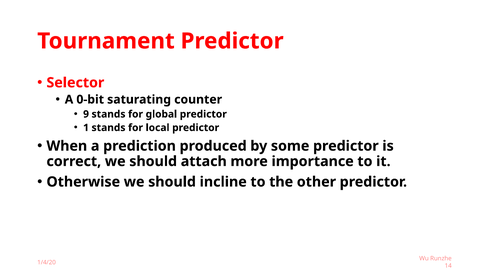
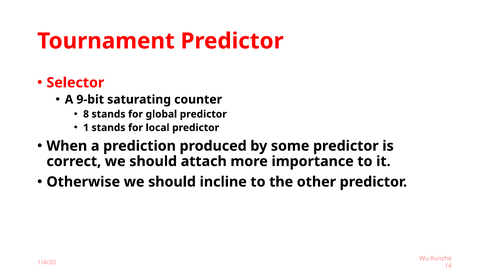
0-bit: 0-bit -> 9-bit
9: 9 -> 8
